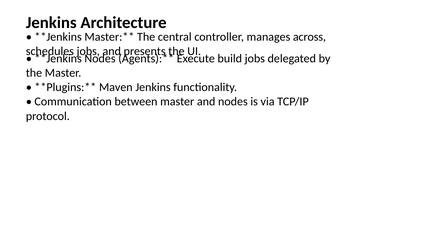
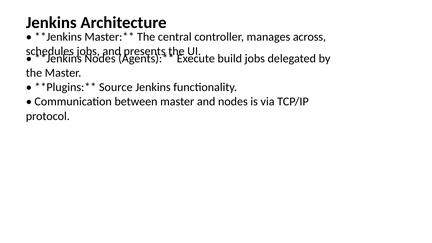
Maven: Maven -> Source
